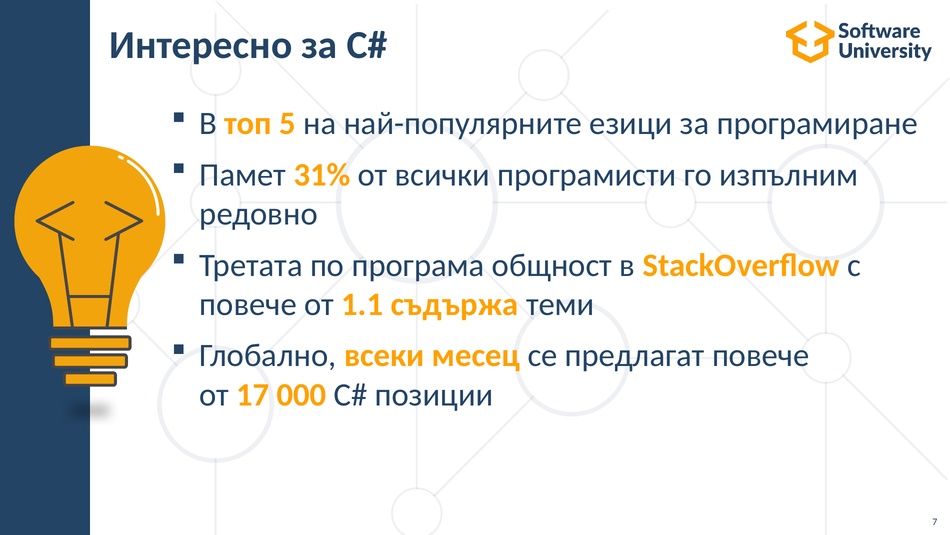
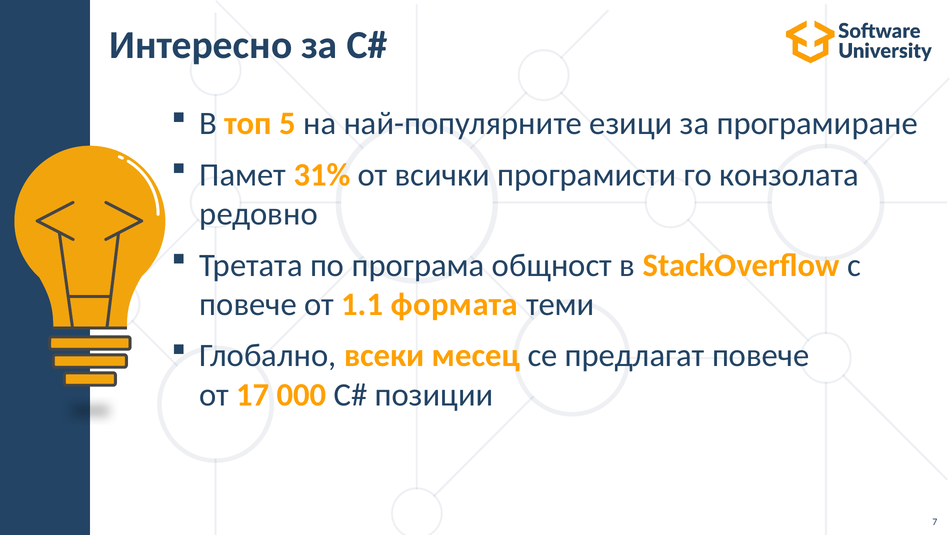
изпълним: изпълним -> конзолата
съдържа: съдържа -> формата
